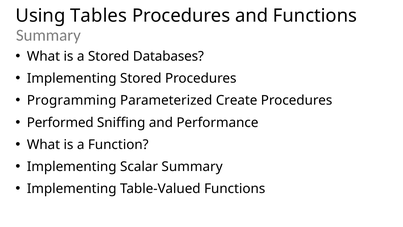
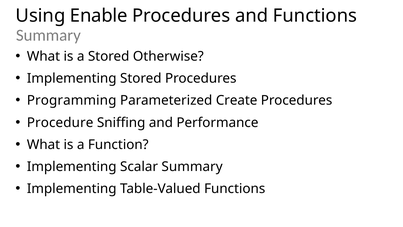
Tables: Tables -> Enable
Databases: Databases -> Otherwise
Performed: Performed -> Procedure
